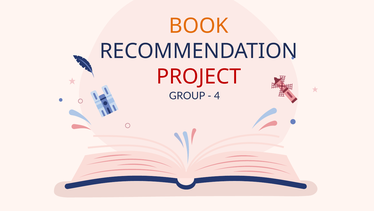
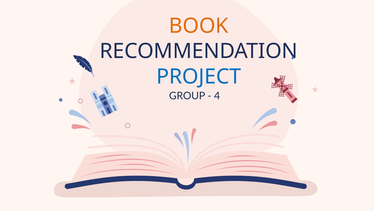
PROJECT colour: red -> blue
